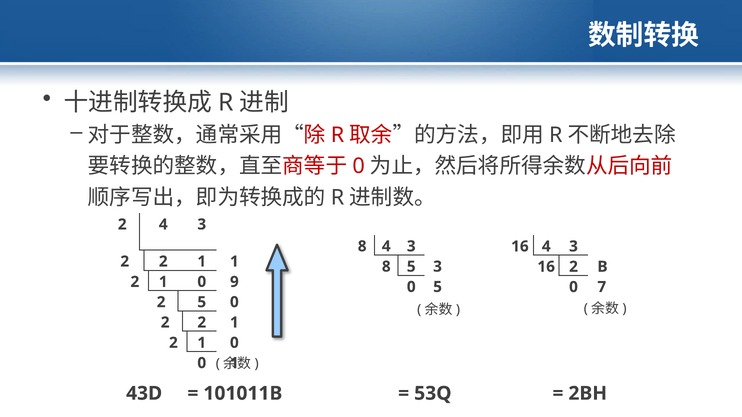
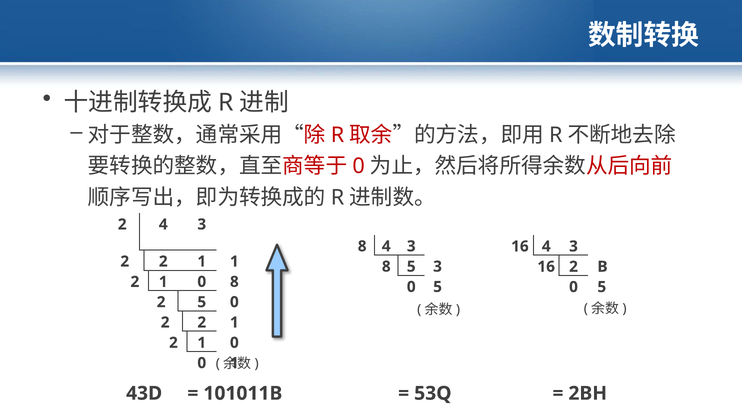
0 9: 9 -> 8
7 at (602, 287): 7 -> 5
